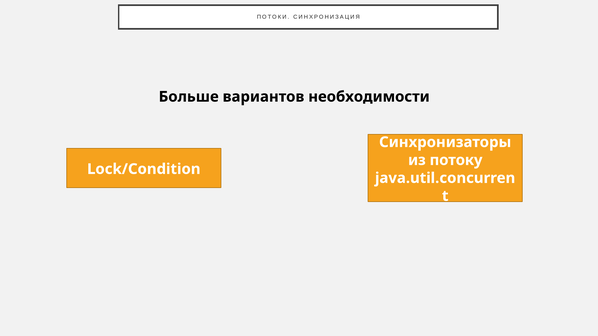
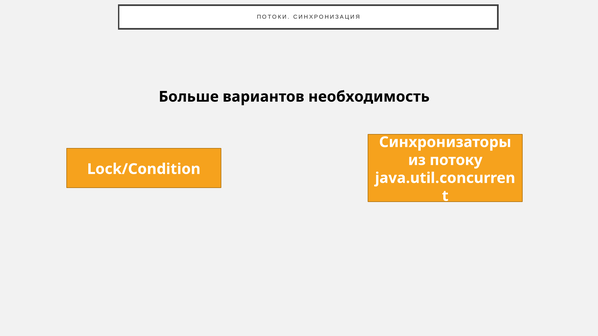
необходимости: необходимости -> необходимость
